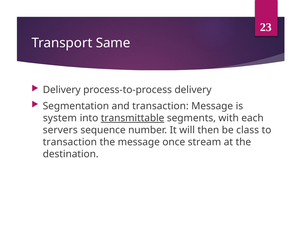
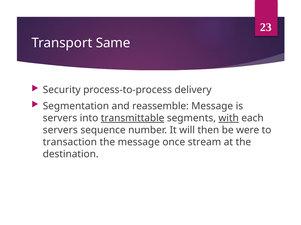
Delivery at (62, 90): Delivery -> Security
and transaction: transaction -> reassemble
system at (60, 118): system -> servers
with underline: none -> present
class: class -> were
